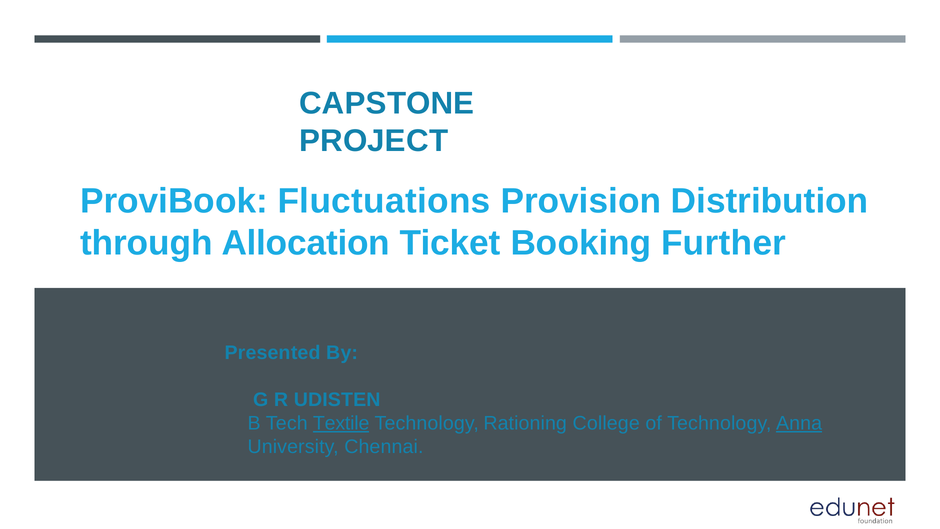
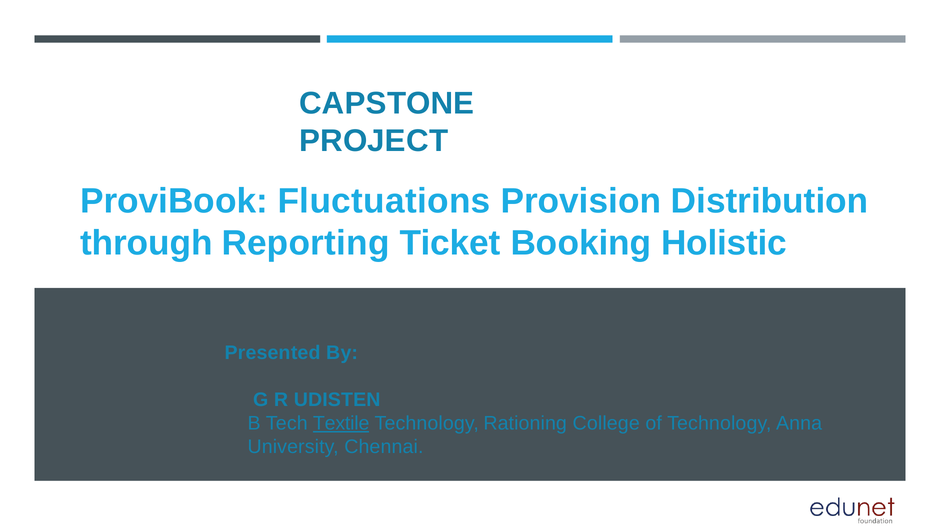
Allocation: Allocation -> Reporting
Further: Further -> Holistic
Anna underline: present -> none
